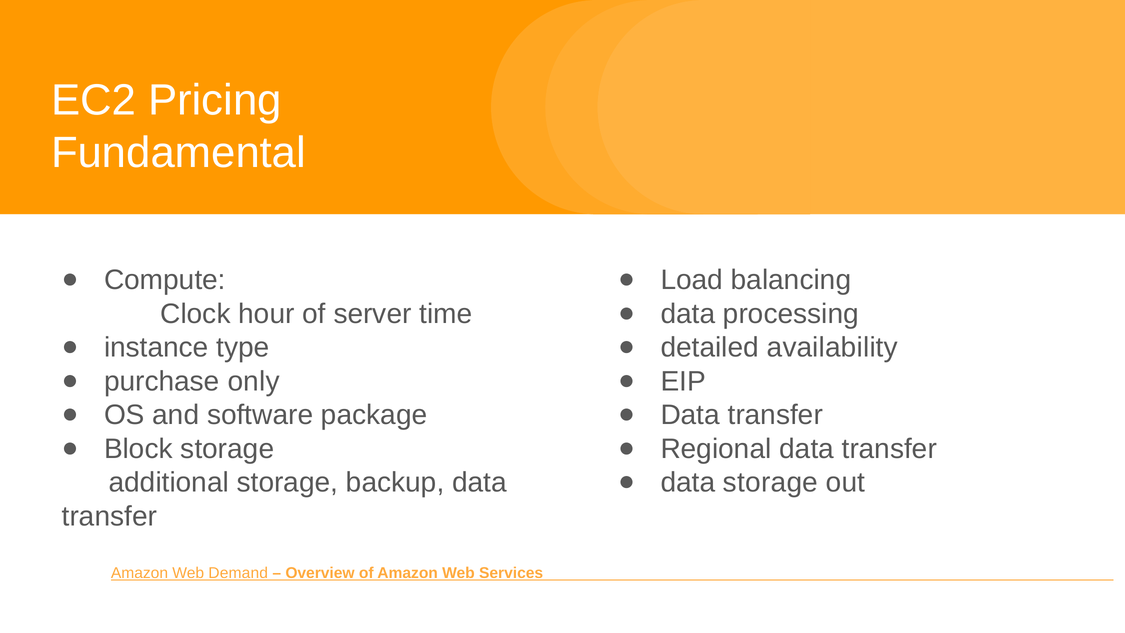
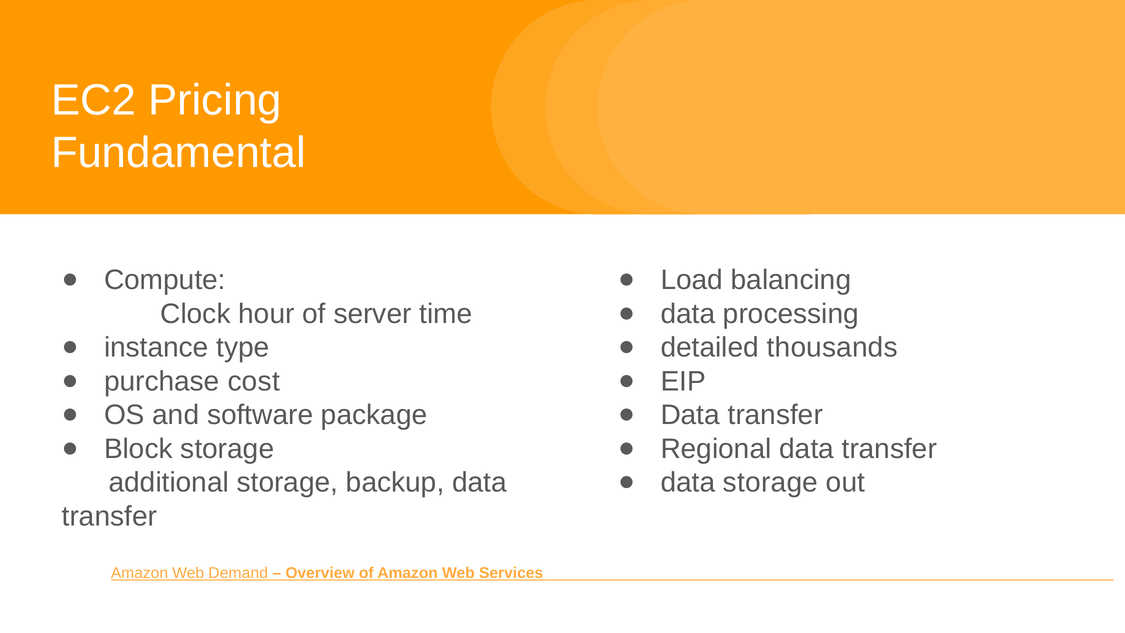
availability: availability -> thousands
only: only -> cost
